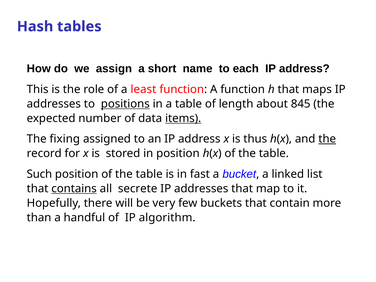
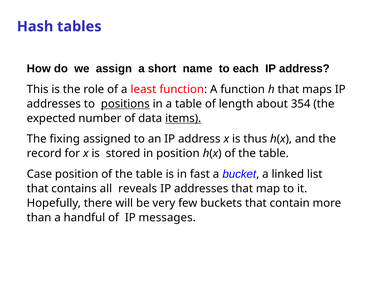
845: 845 -> 354
the at (327, 139) underline: present -> none
Such: Such -> Case
contains underline: present -> none
secrete: secrete -> reveals
algorithm: algorithm -> messages
